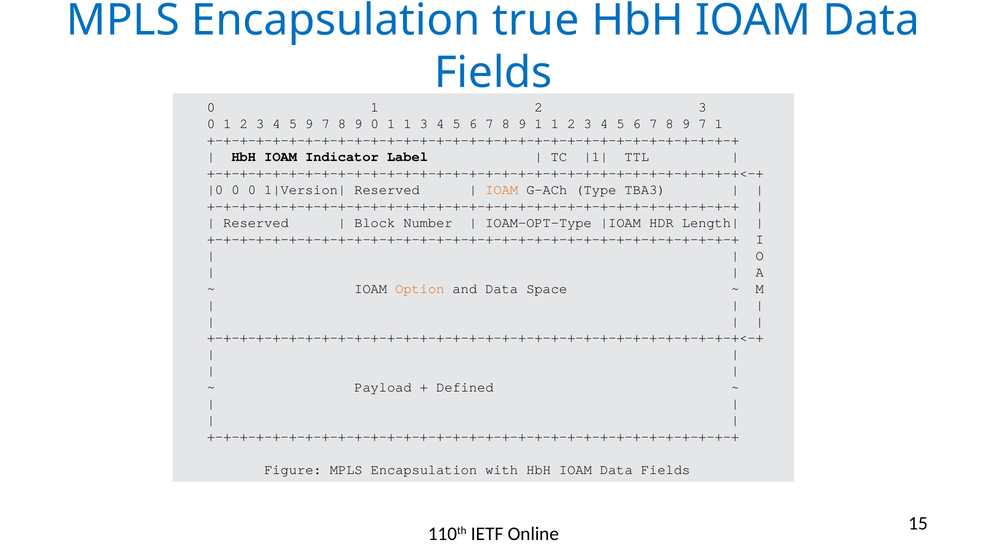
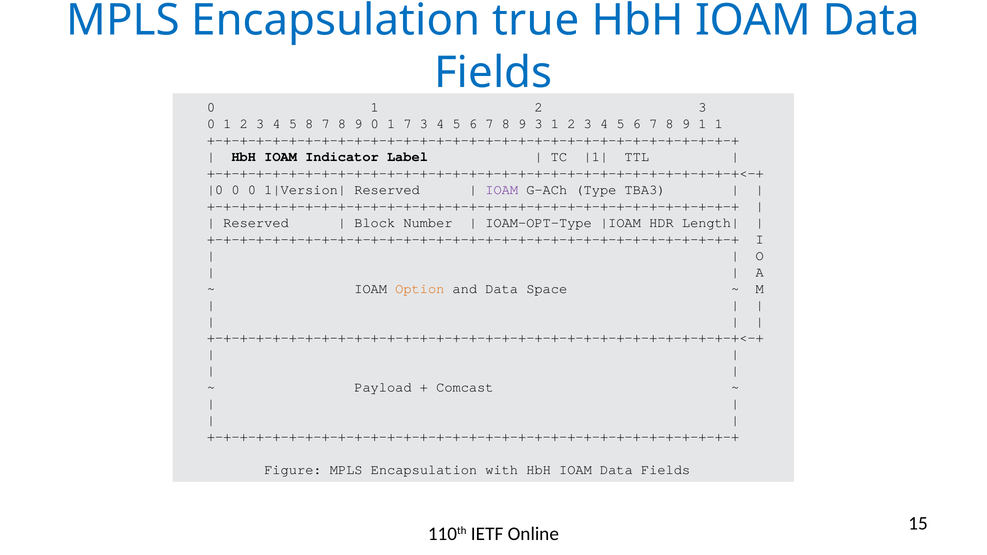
5 9: 9 -> 8
0 1 1: 1 -> 7
9 1: 1 -> 3
8 9 7: 7 -> 1
IOAM at (502, 190) colour: orange -> purple
Defined: Defined -> Comcast
